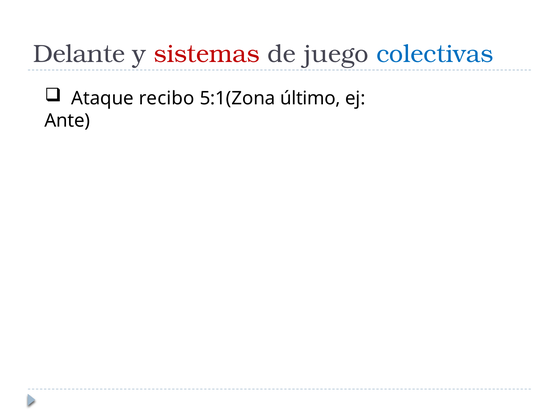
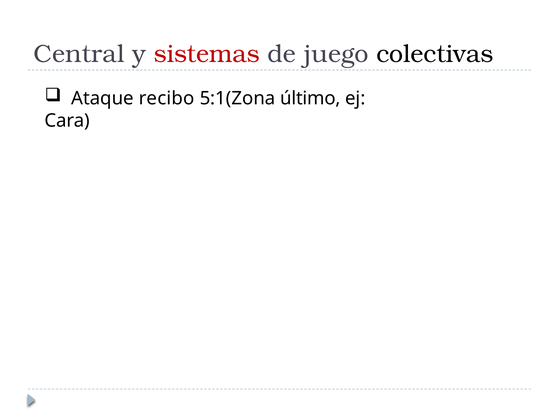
Delante: Delante -> Central
colectivas colour: blue -> black
Ante: Ante -> Cara
